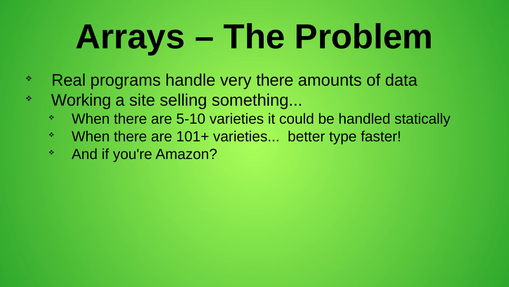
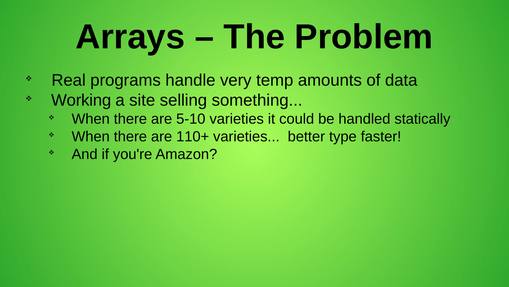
very there: there -> temp
101+: 101+ -> 110+
